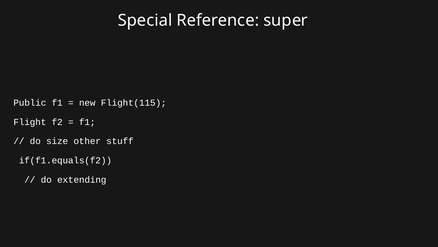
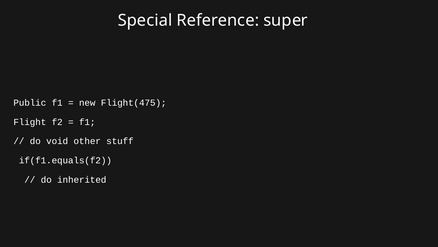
Flight(115: Flight(115 -> Flight(475
size: size -> void
extending: extending -> inherited
